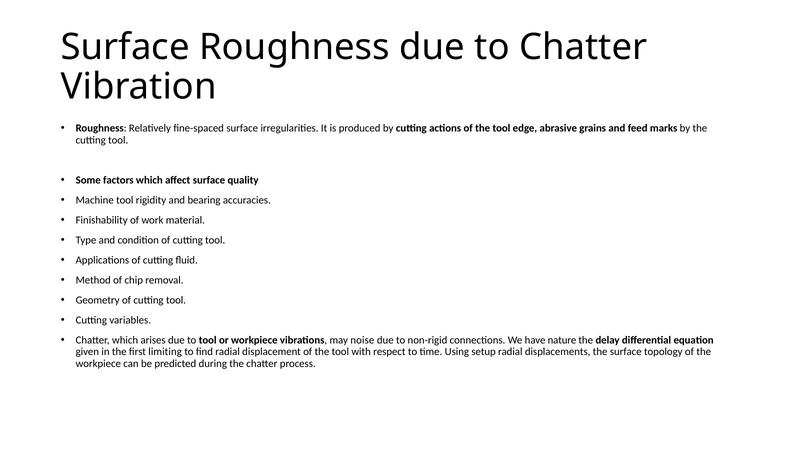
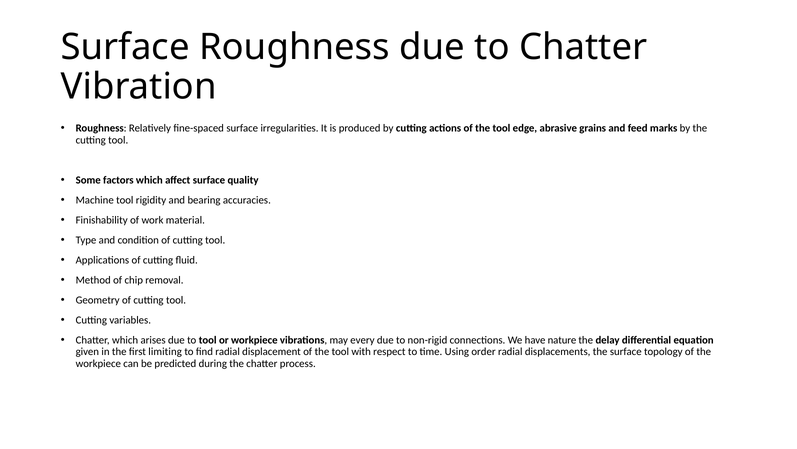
noise: noise -> every
setup: setup -> order
